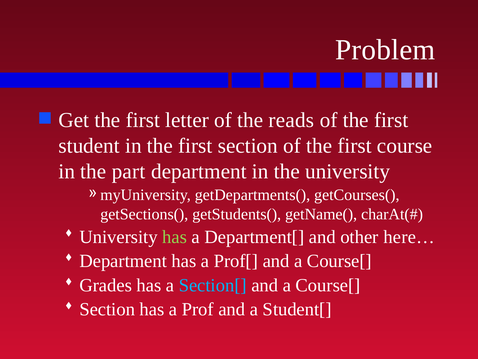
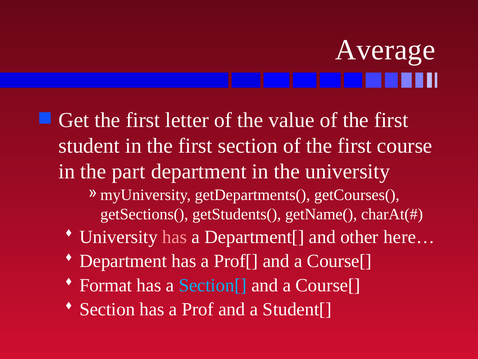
Problem: Problem -> Average
reads: reads -> value
has at (175, 237) colour: light green -> pink
Grades: Grades -> Format
